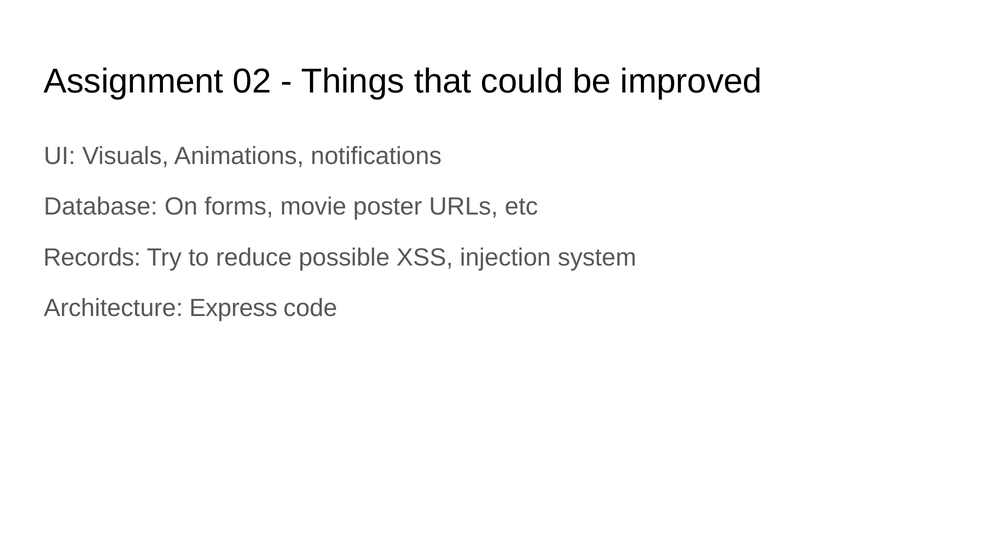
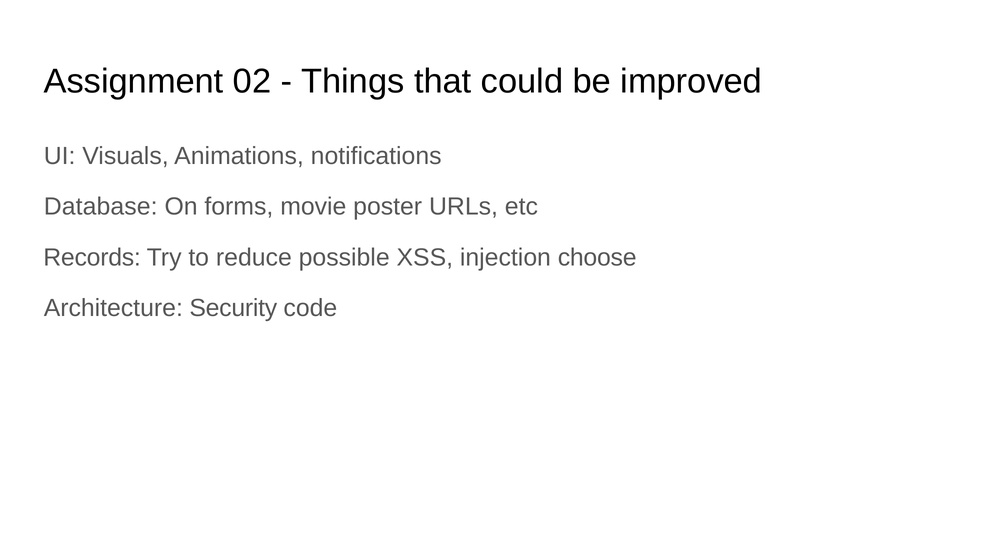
system: system -> choose
Express: Express -> Security
